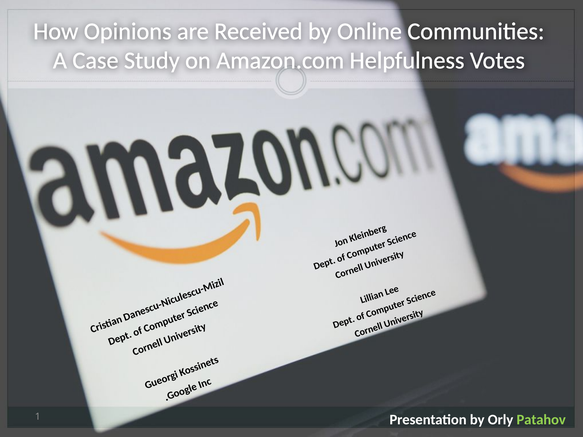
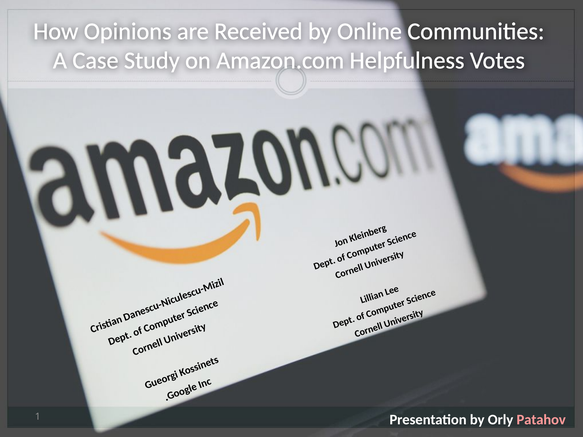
Patahov colour: light green -> pink
